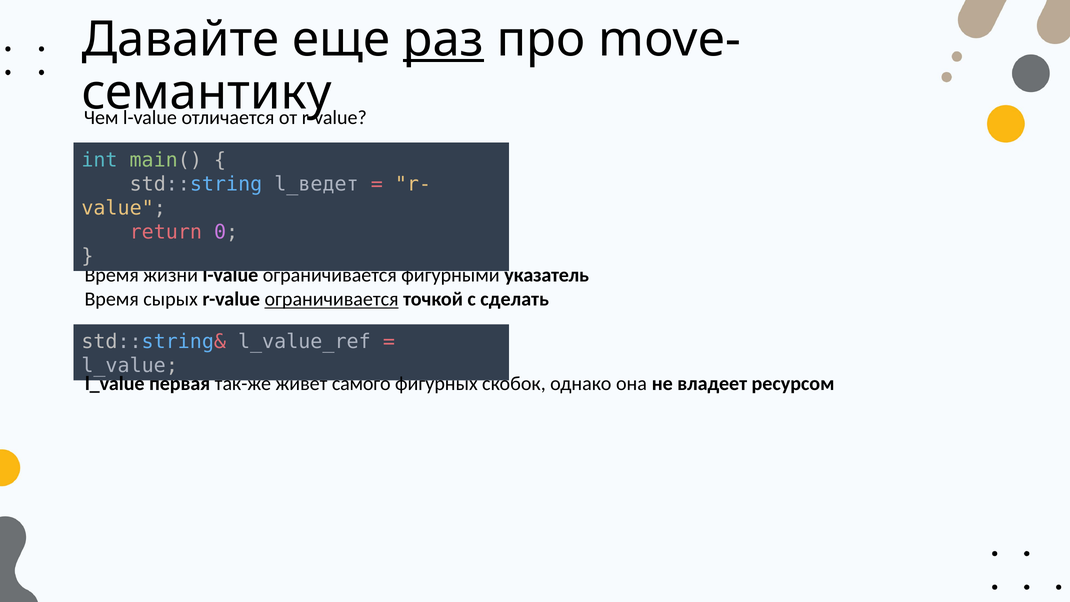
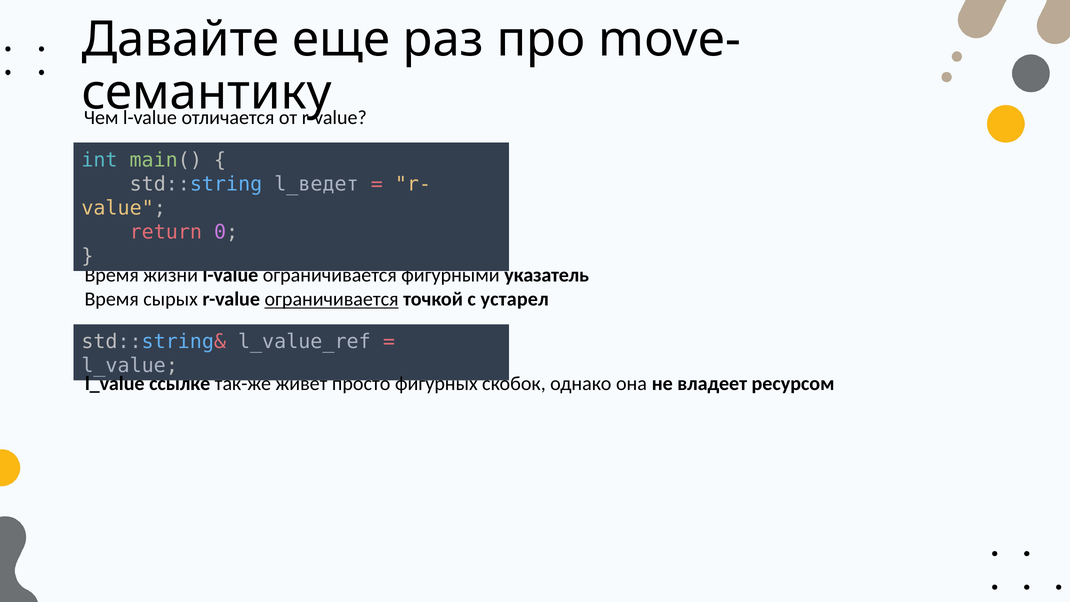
раз underline: present -> none
сделать: сделать -> устарел
первая: первая -> ссылке
самого: самого -> просто
